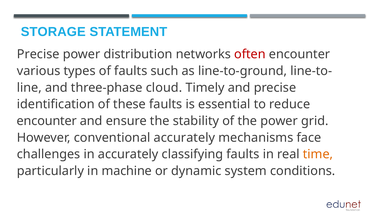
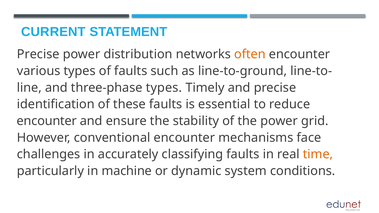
STORAGE: STORAGE -> CURRENT
often colour: red -> orange
three-phase cloud: cloud -> types
conventional accurately: accurately -> encounter
